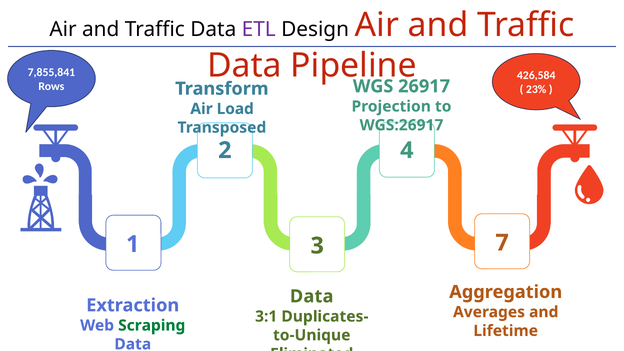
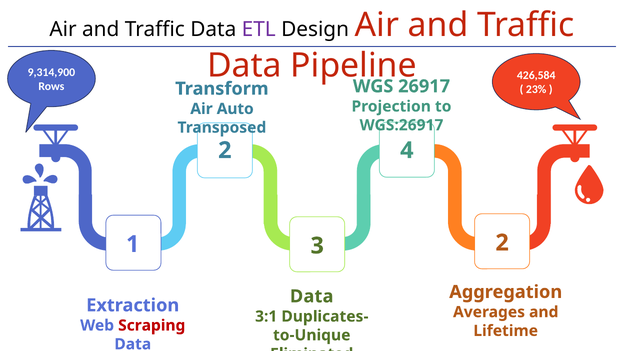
7,855,841: 7,855,841 -> 9,314,900
Load: Load -> Auto
1 7: 7 -> 2
Scraping colour: green -> red
